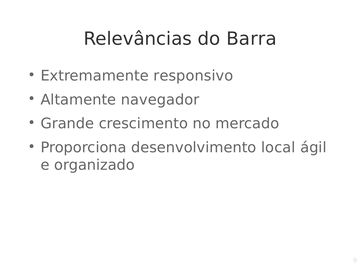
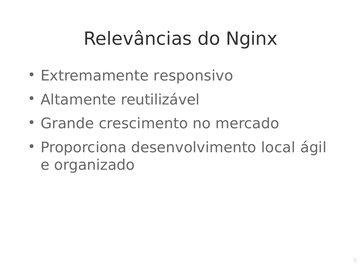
Barra: Barra -> Nginx
navegador: navegador -> reutilizável
